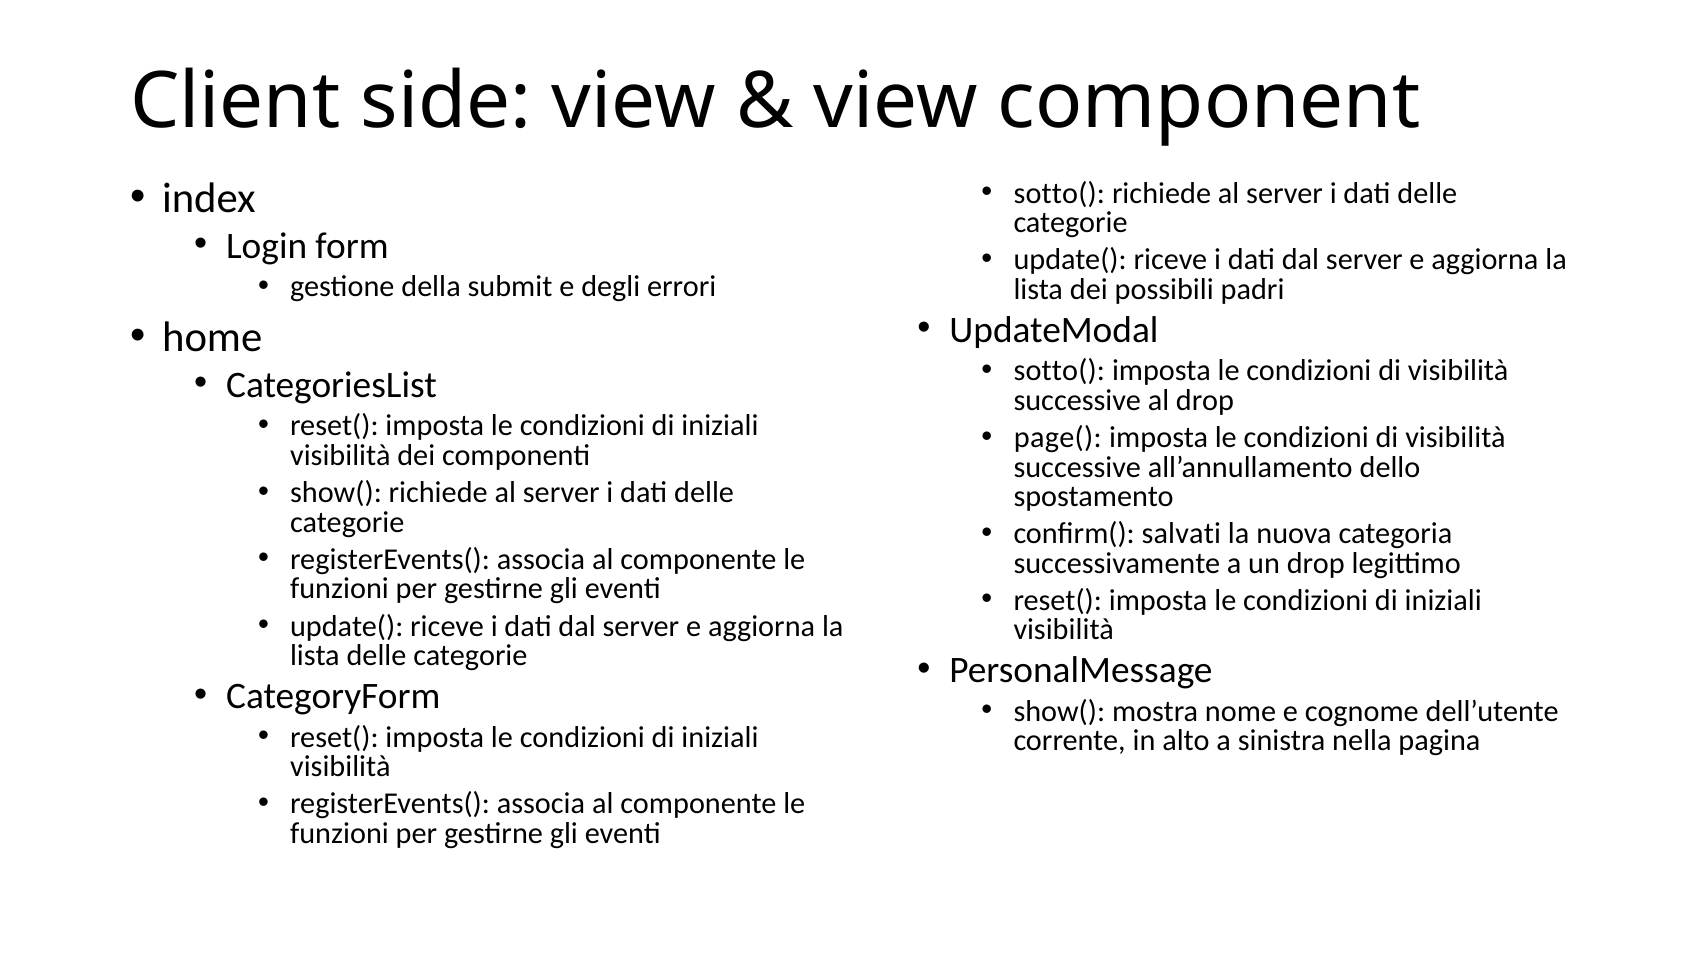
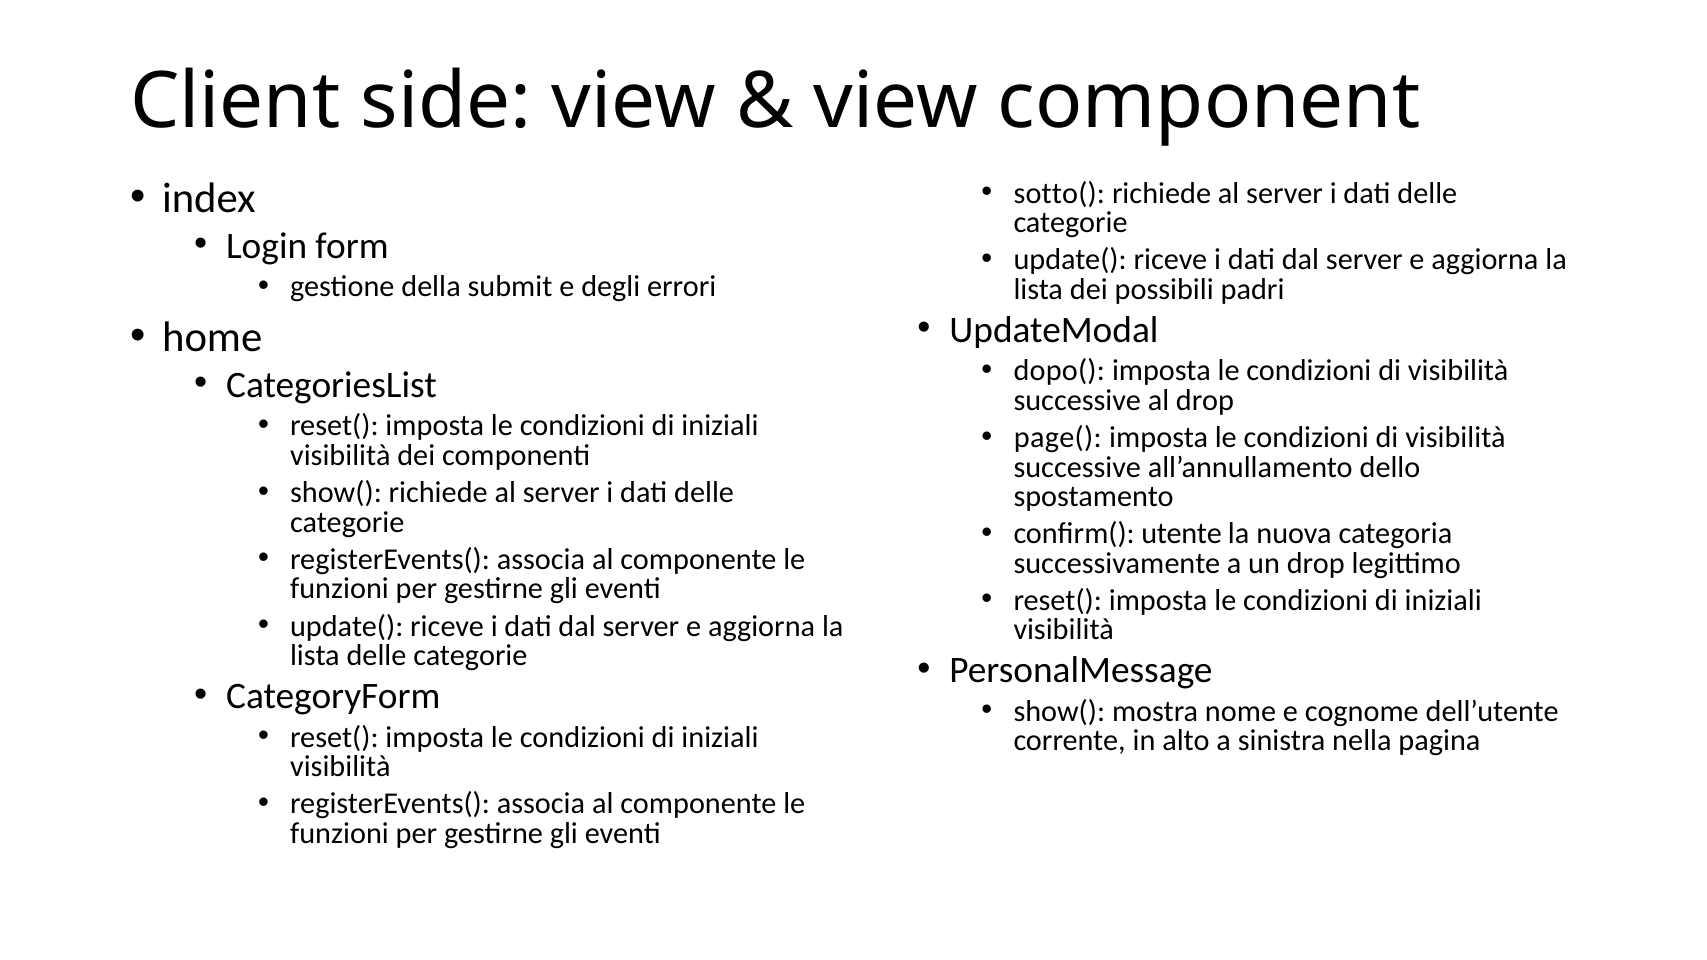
sotto( at (1059, 371): sotto( -> dopo(
salvati: salvati -> utente
